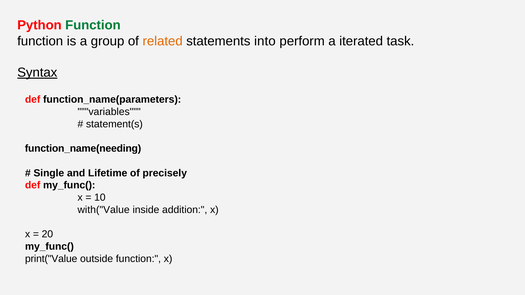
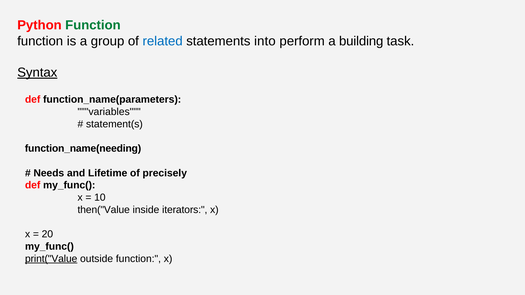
related colour: orange -> blue
iterated: iterated -> building
Single: Single -> Needs
with("Value: with("Value -> then("Value
addition: addition -> iterators
print("Value underline: none -> present
